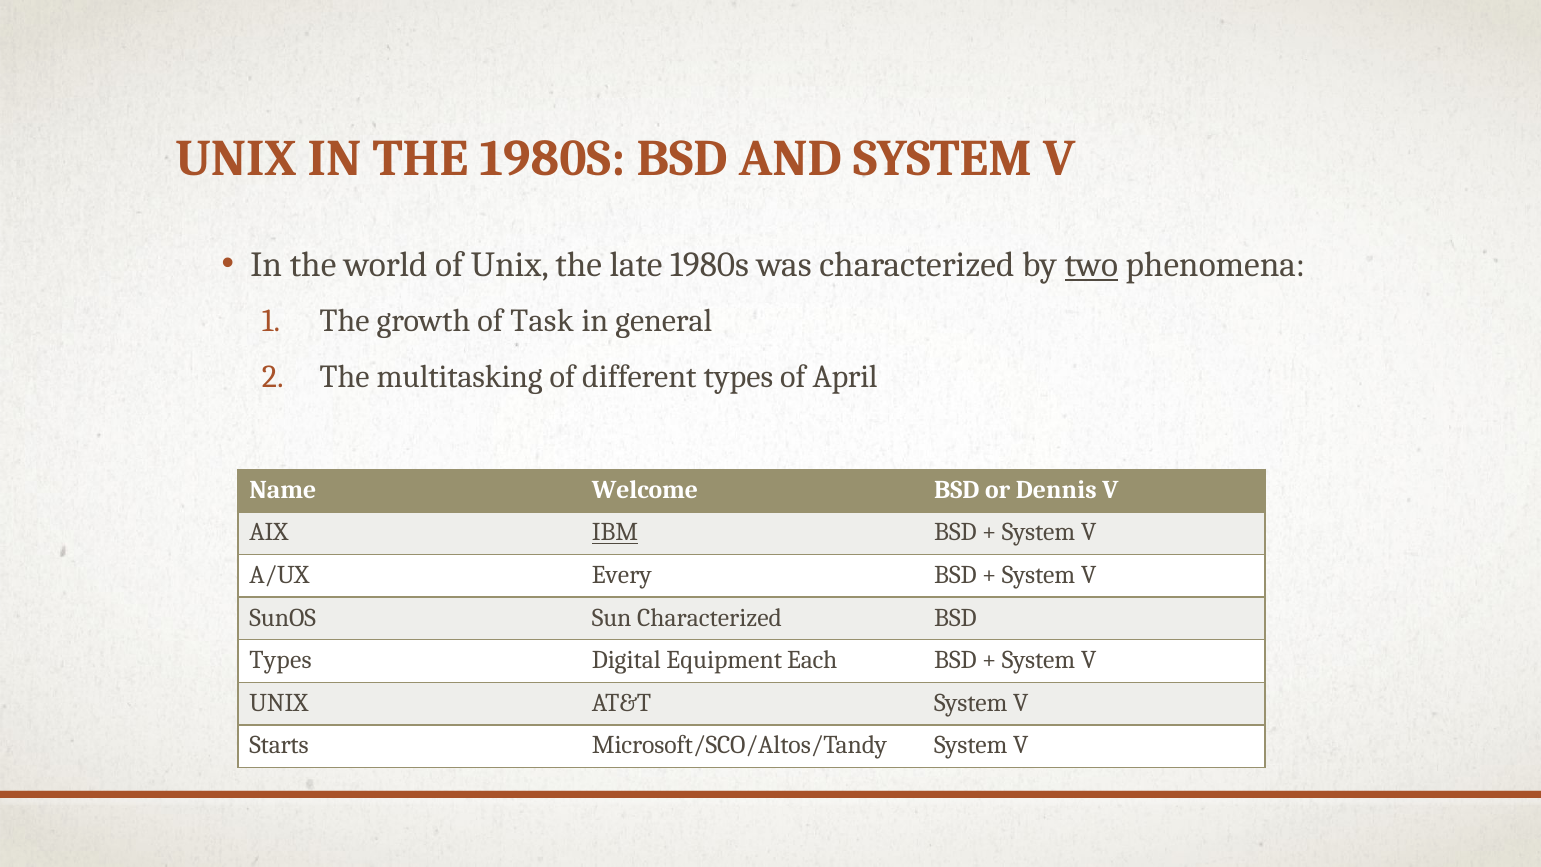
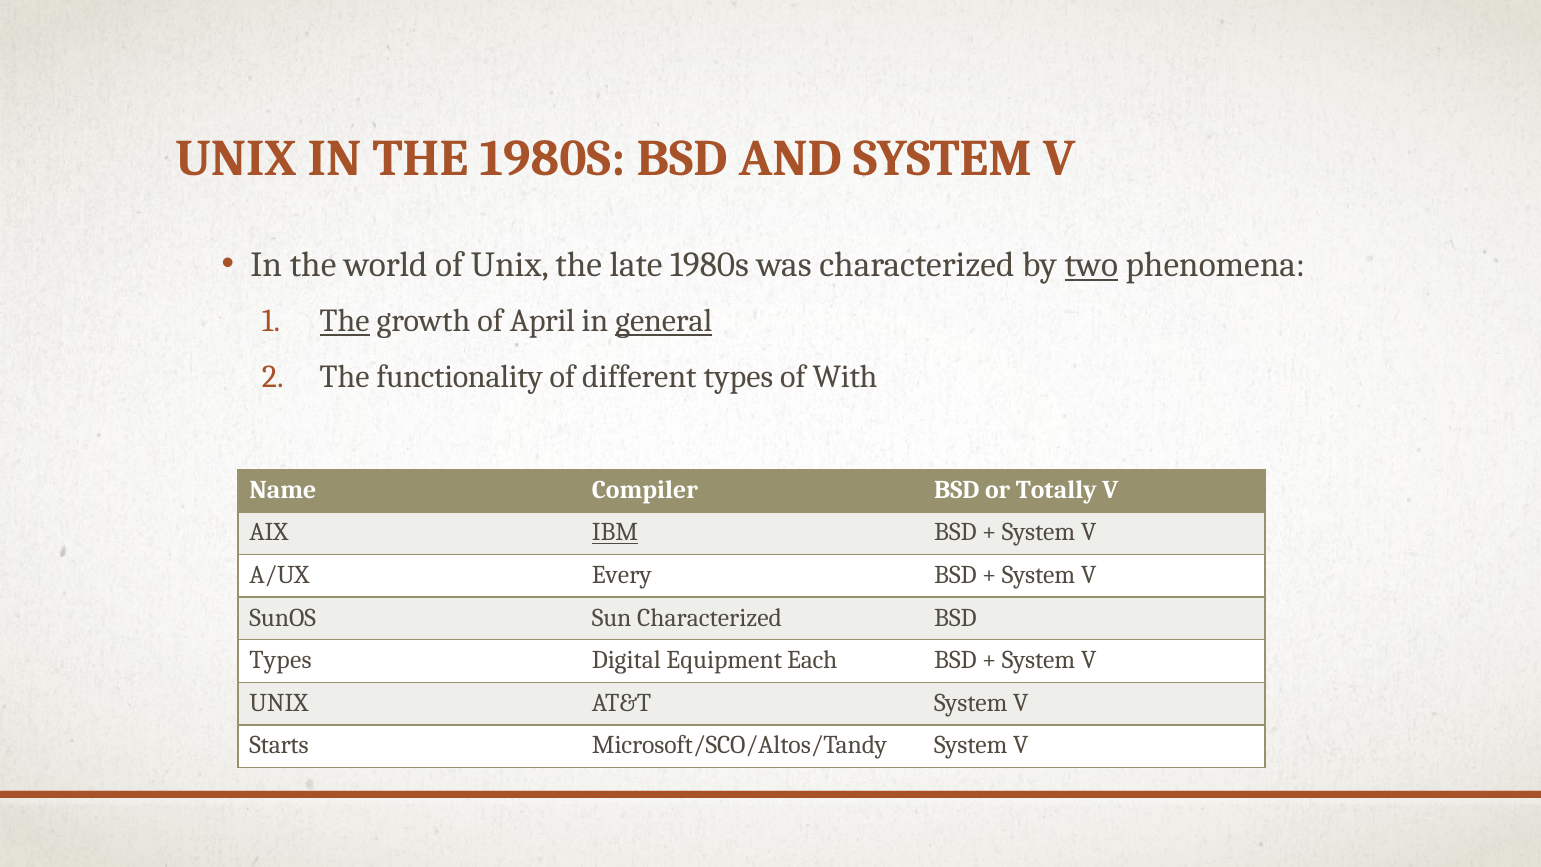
The at (345, 321) underline: none -> present
Task: Task -> April
general underline: none -> present
multitasking: multitasking -> functionality
April: April -> With
Welcome: Welcome -> Compiler
Dennis: Dennis -> Totally
